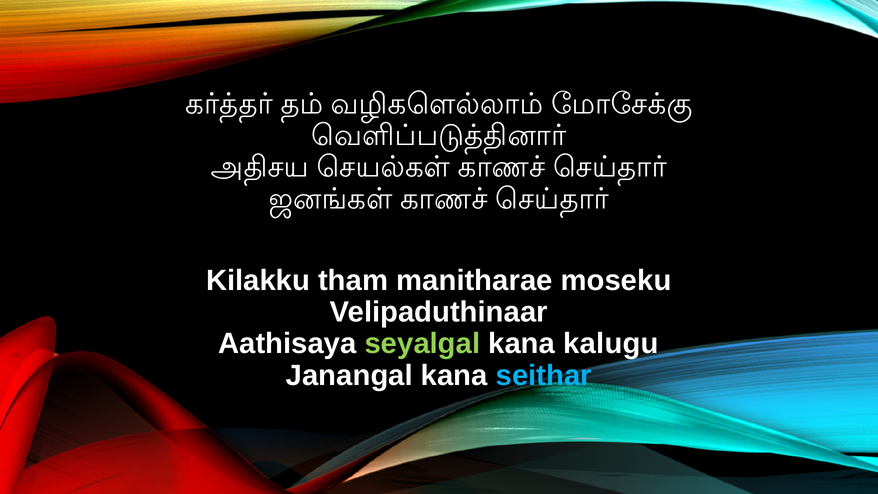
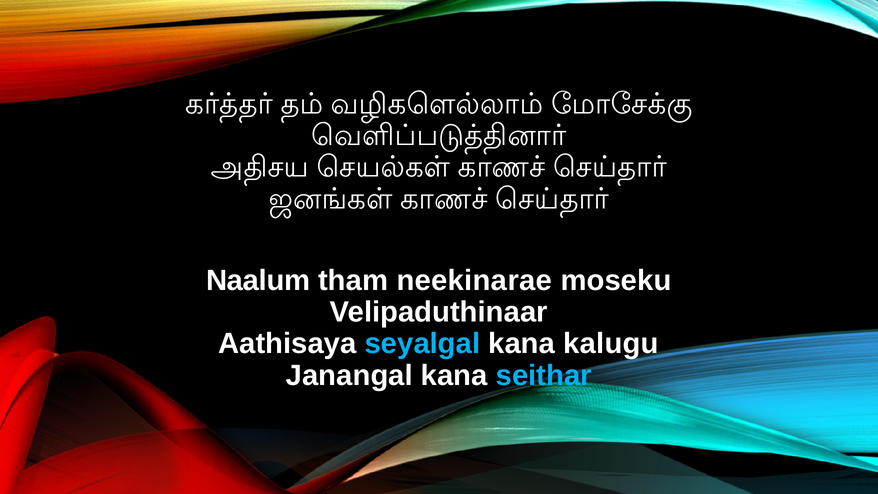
Kilakku: Kilakku -> Naalum
manitharae: manitharae -> neekinarae
seyalgal colour: light green -> light blue
